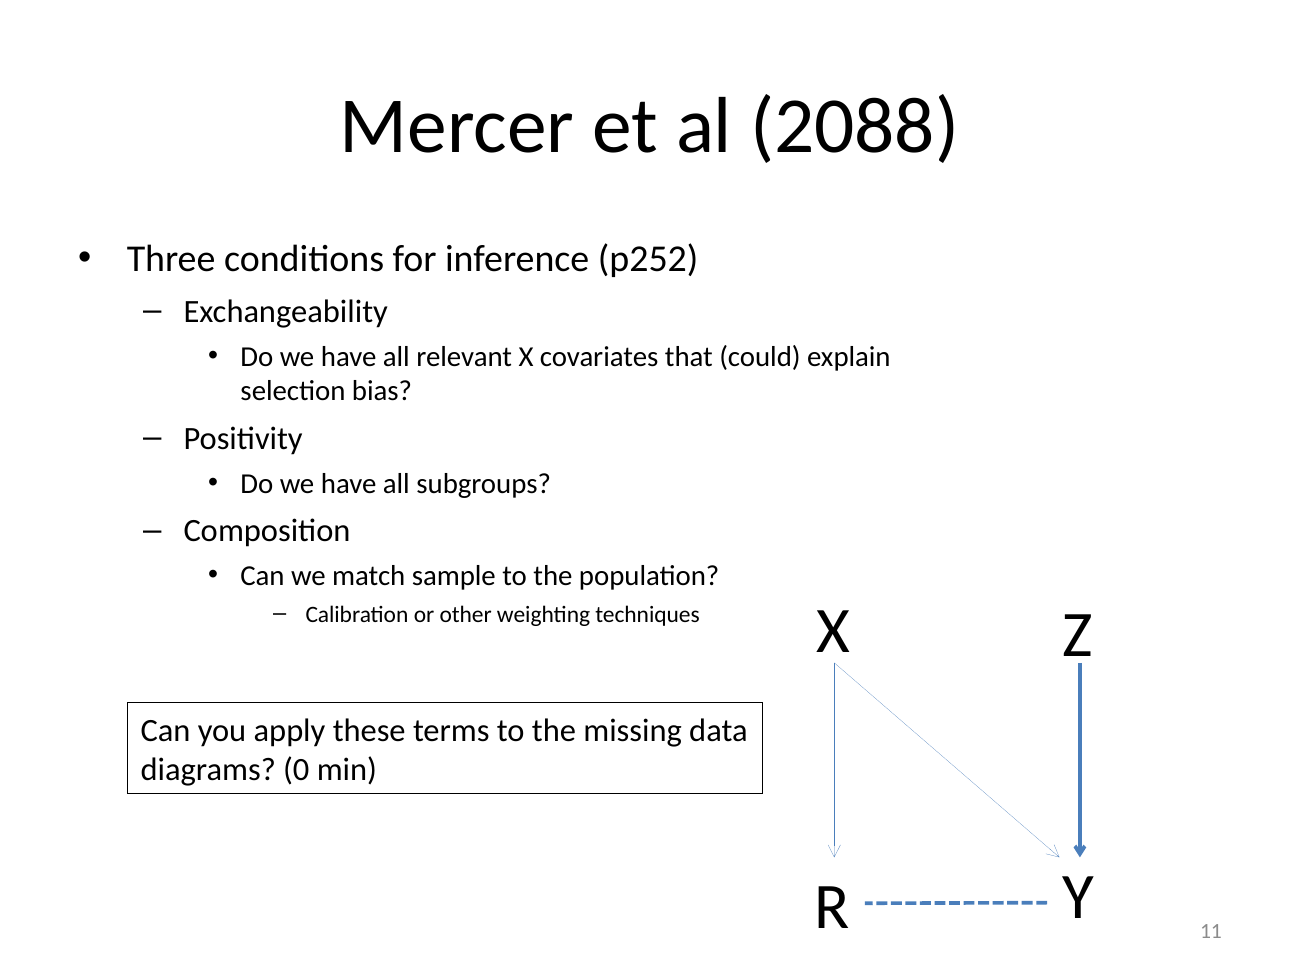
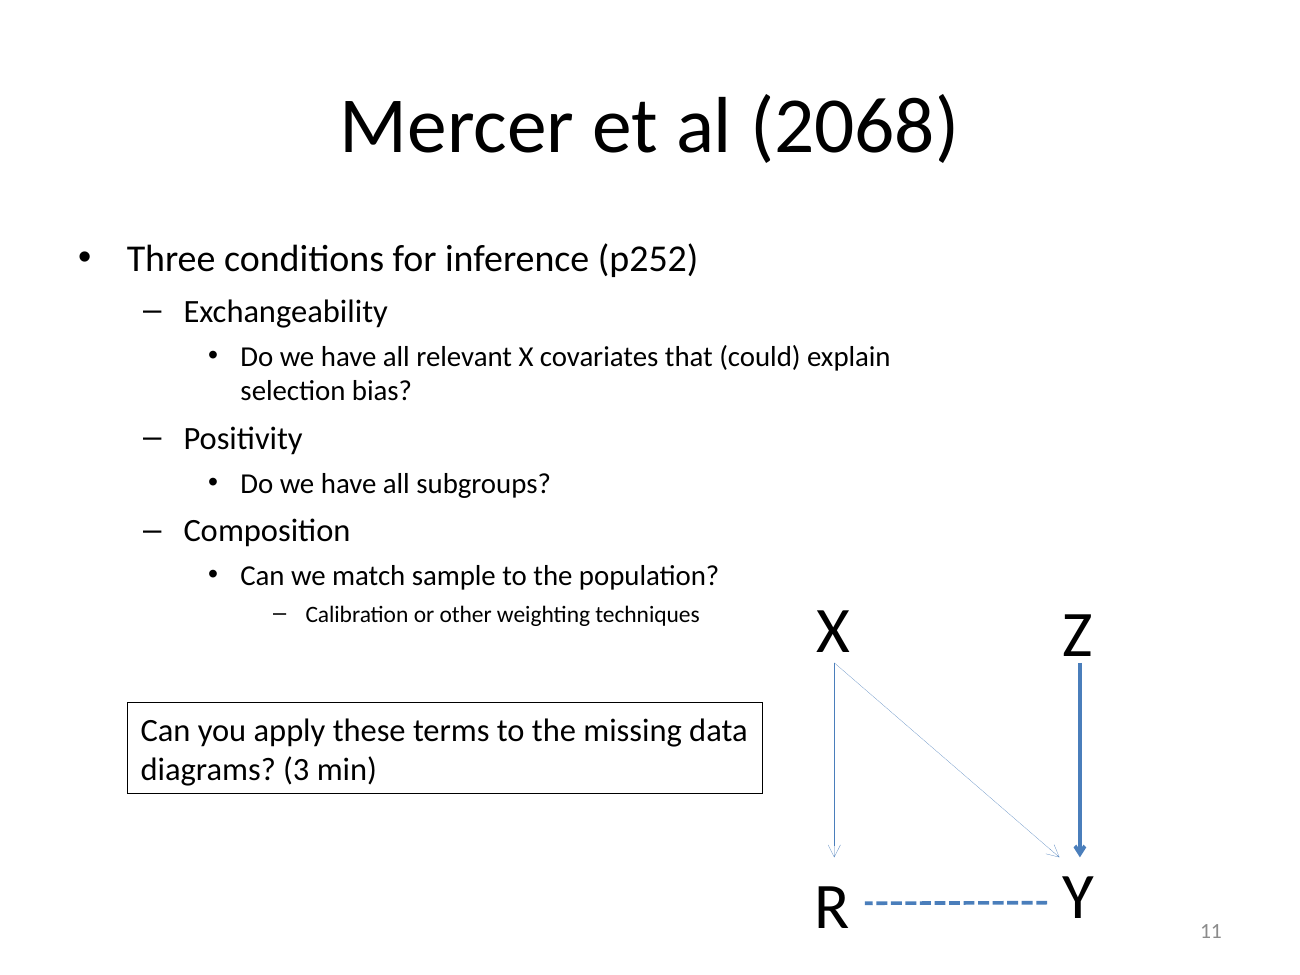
2088: 2088 -> 2068
0: 0 -> 3
